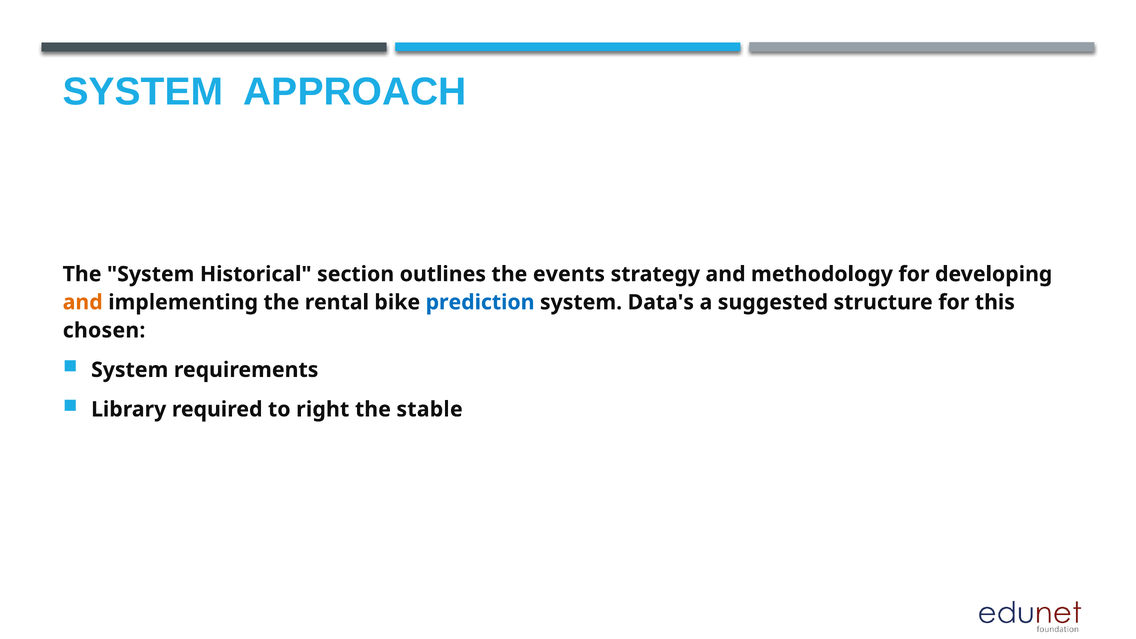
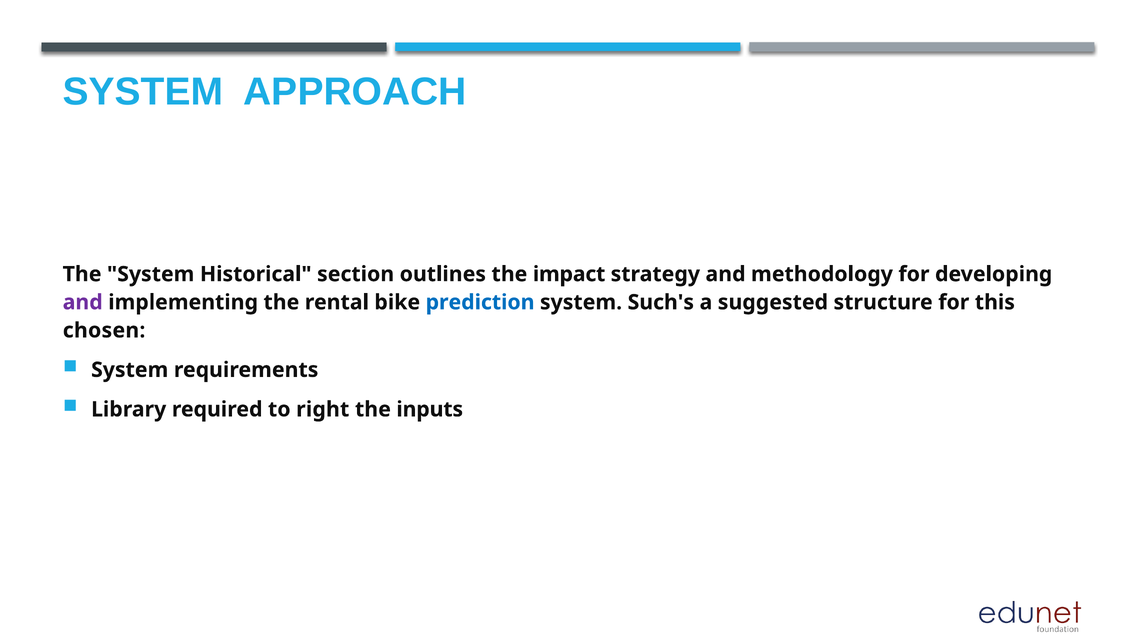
events: events -> impact
and at (83, 302) colour: orange -> purple
Data's: Data's -> Such's
stable: stable -> inputs
